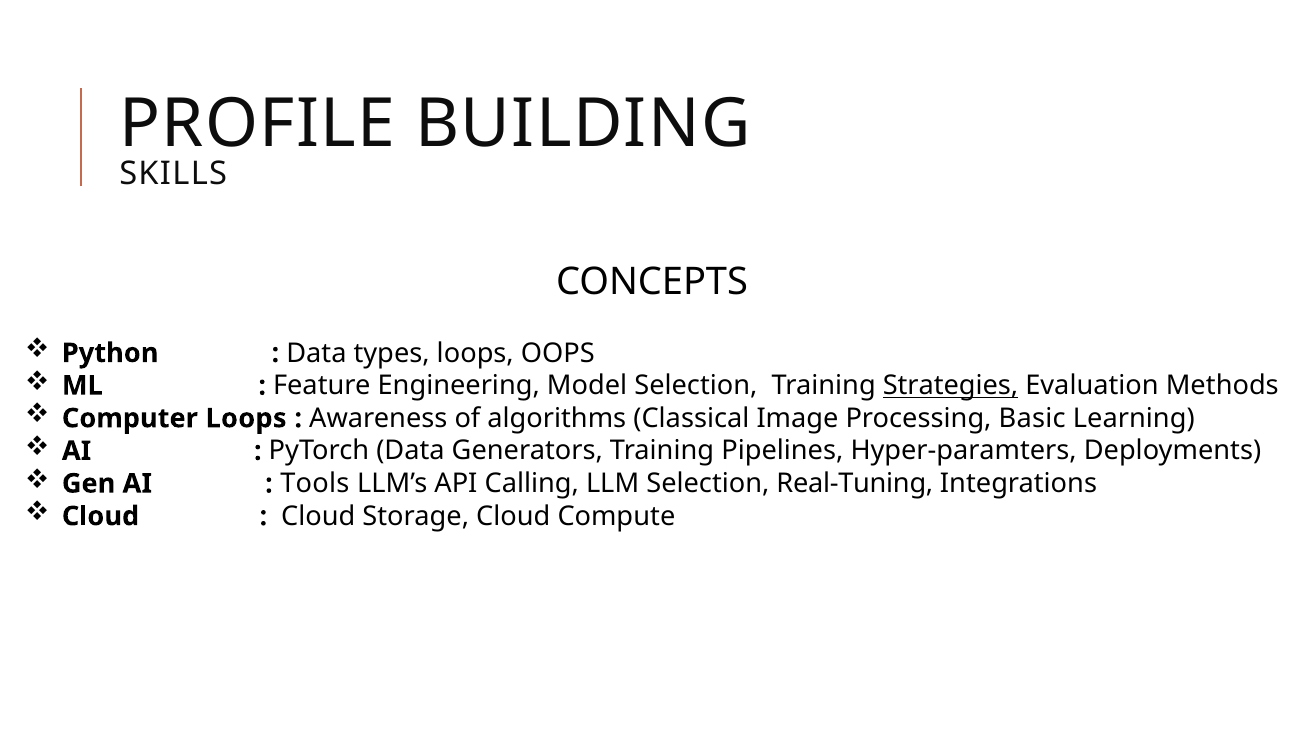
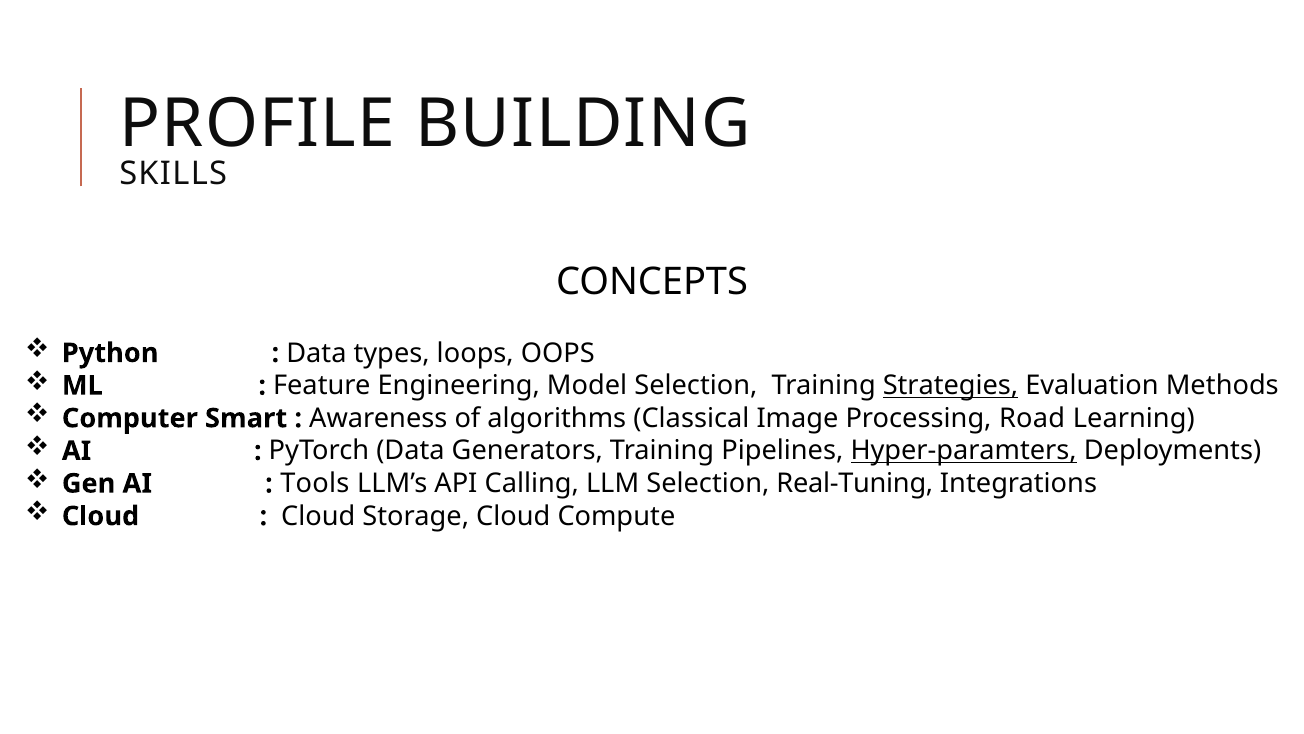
Computer Loops: Loops -> Smart
Basic: Basic -> Road
Hyper-paramters underline: none -> present
